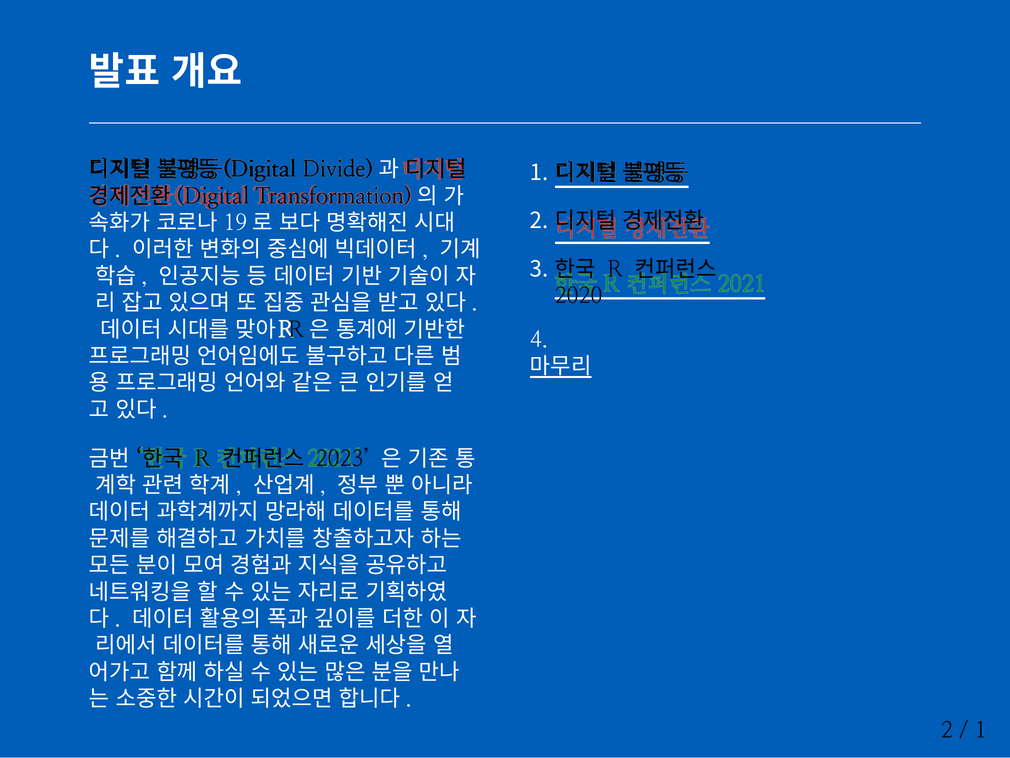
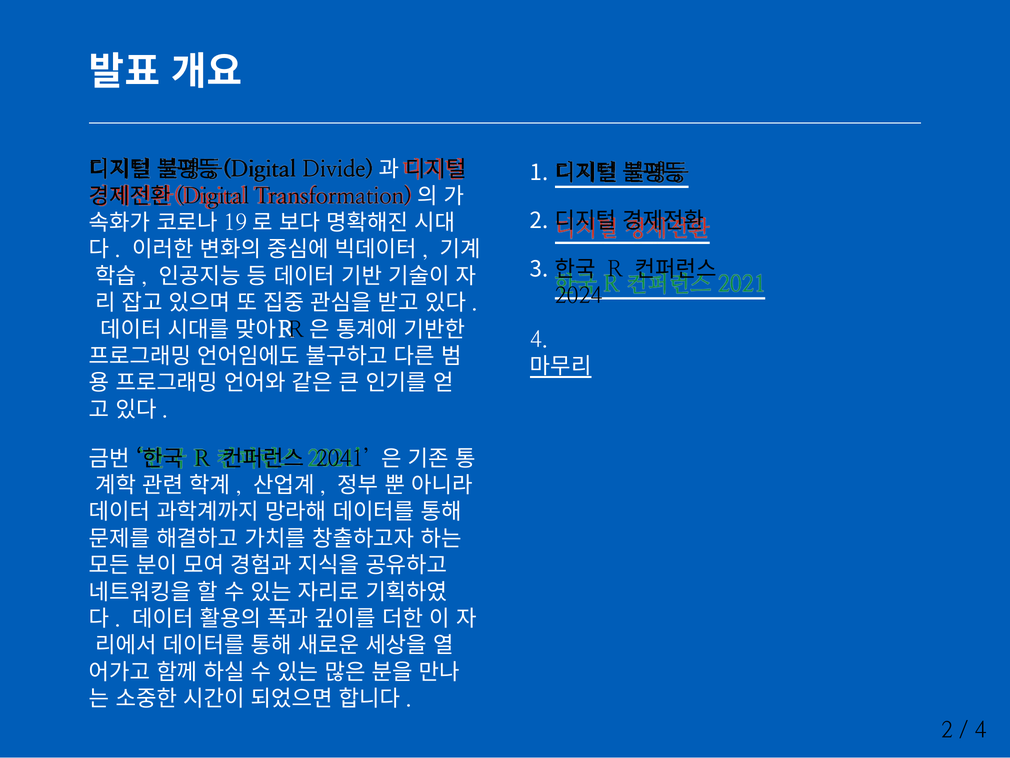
2020: 2020 -> 2024
2023: 2023 -> 2041
1 at (981, 730): 1 -> 4
